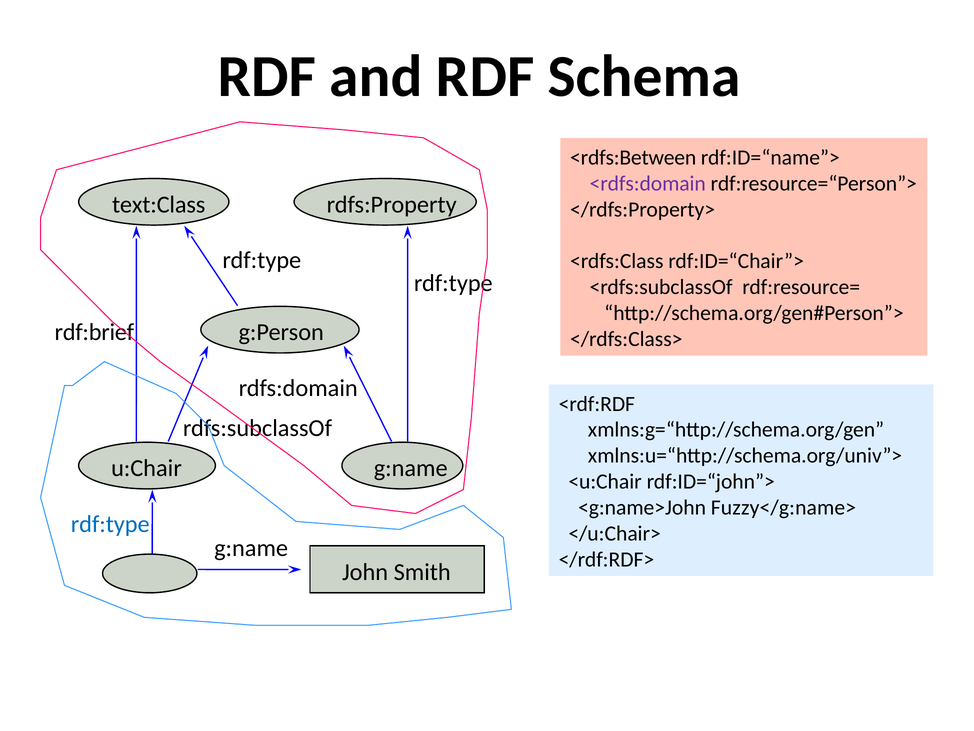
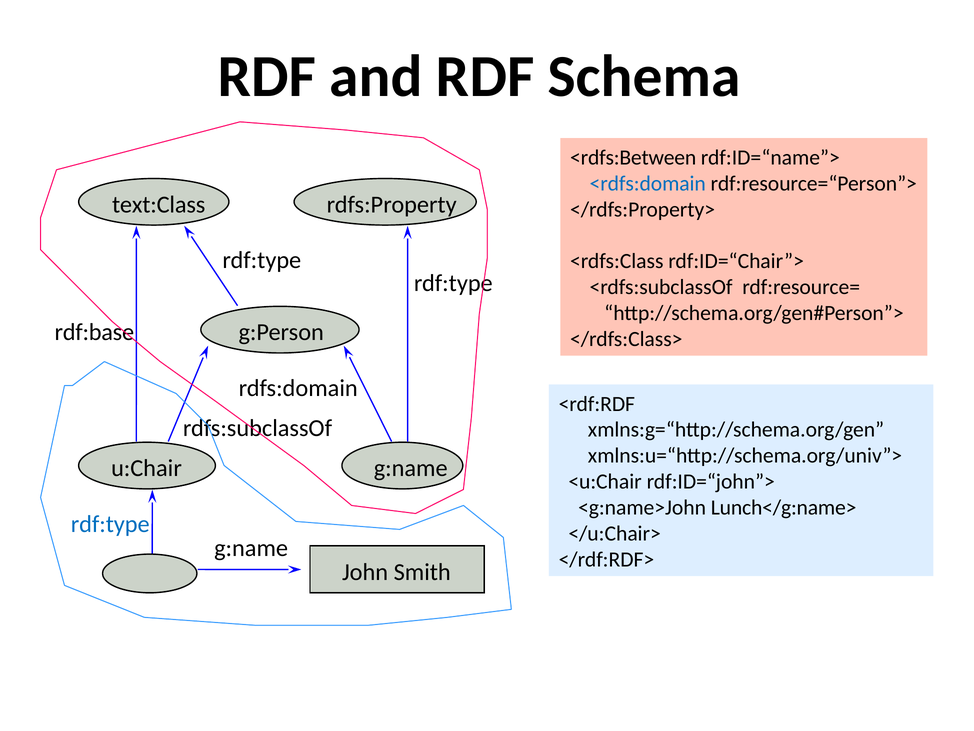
<rdfs:domain colour: purple -> blue
rdf:brief: rdf:brief -> rdf:base
Fuzzy</g:name>: Fuzzy</g:name> -> Lunch</g:name>
